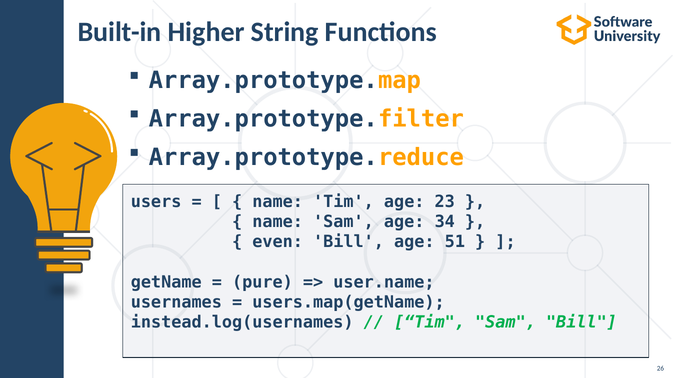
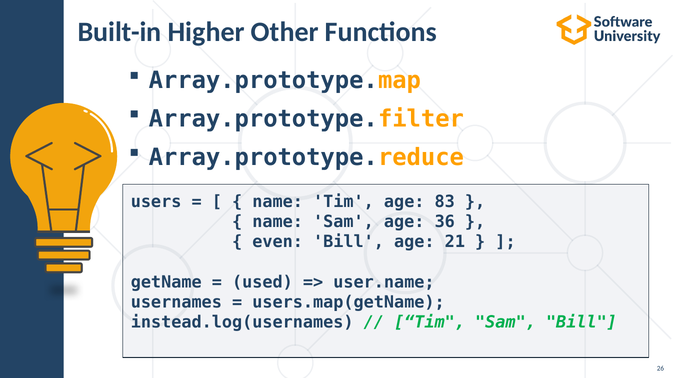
String: String -> Other
23: 23 -> 83
34: 34 -> 36
51: 51 -> 21
pure: pure -> used
